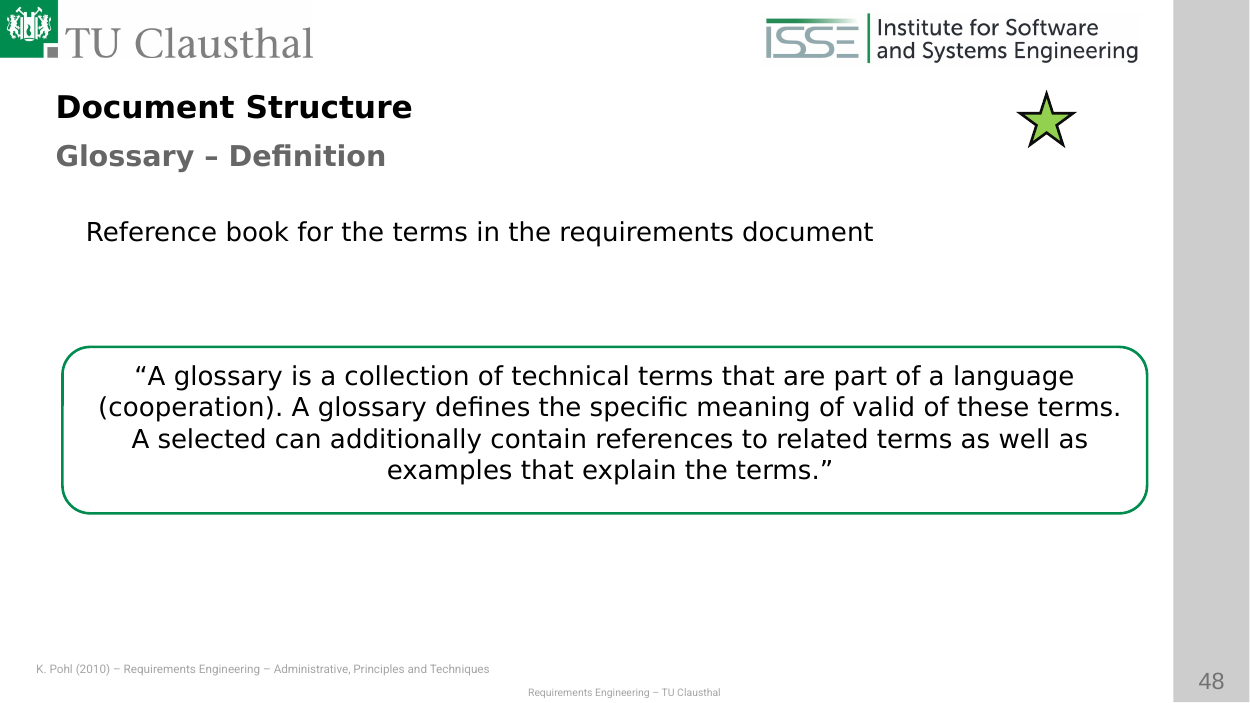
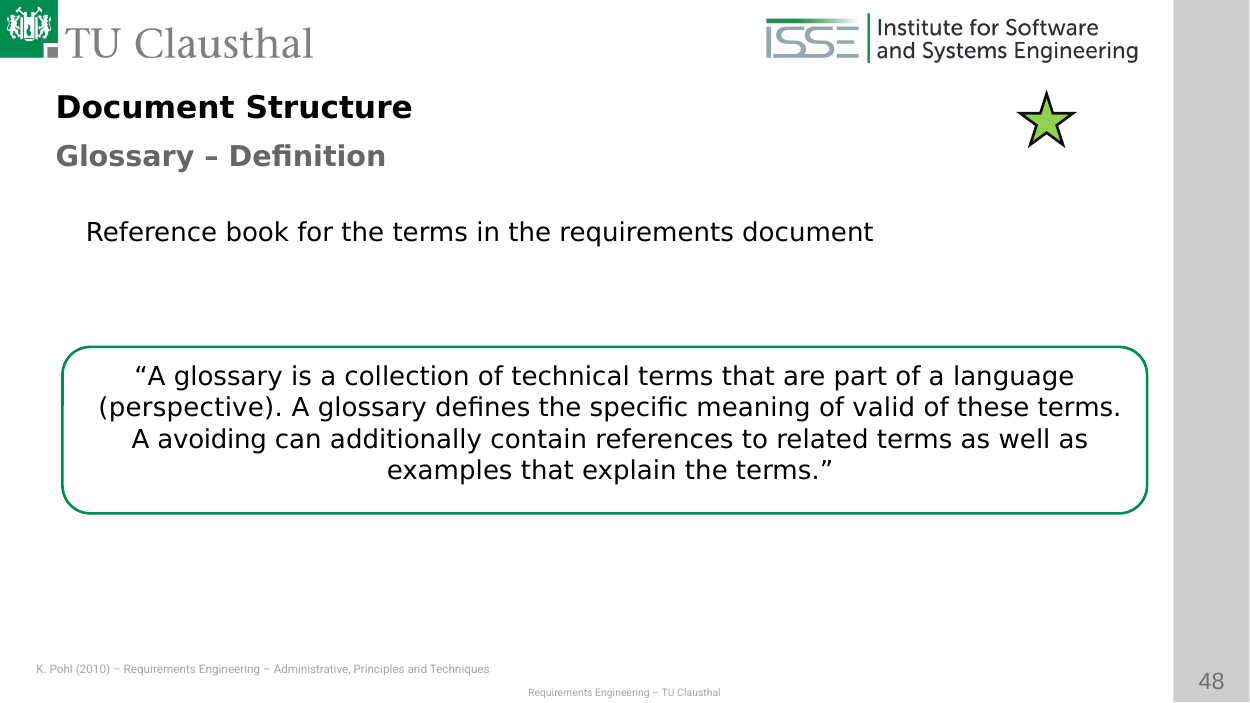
cooperation: cooperation -> perspective
selected: selected -> avoiding
